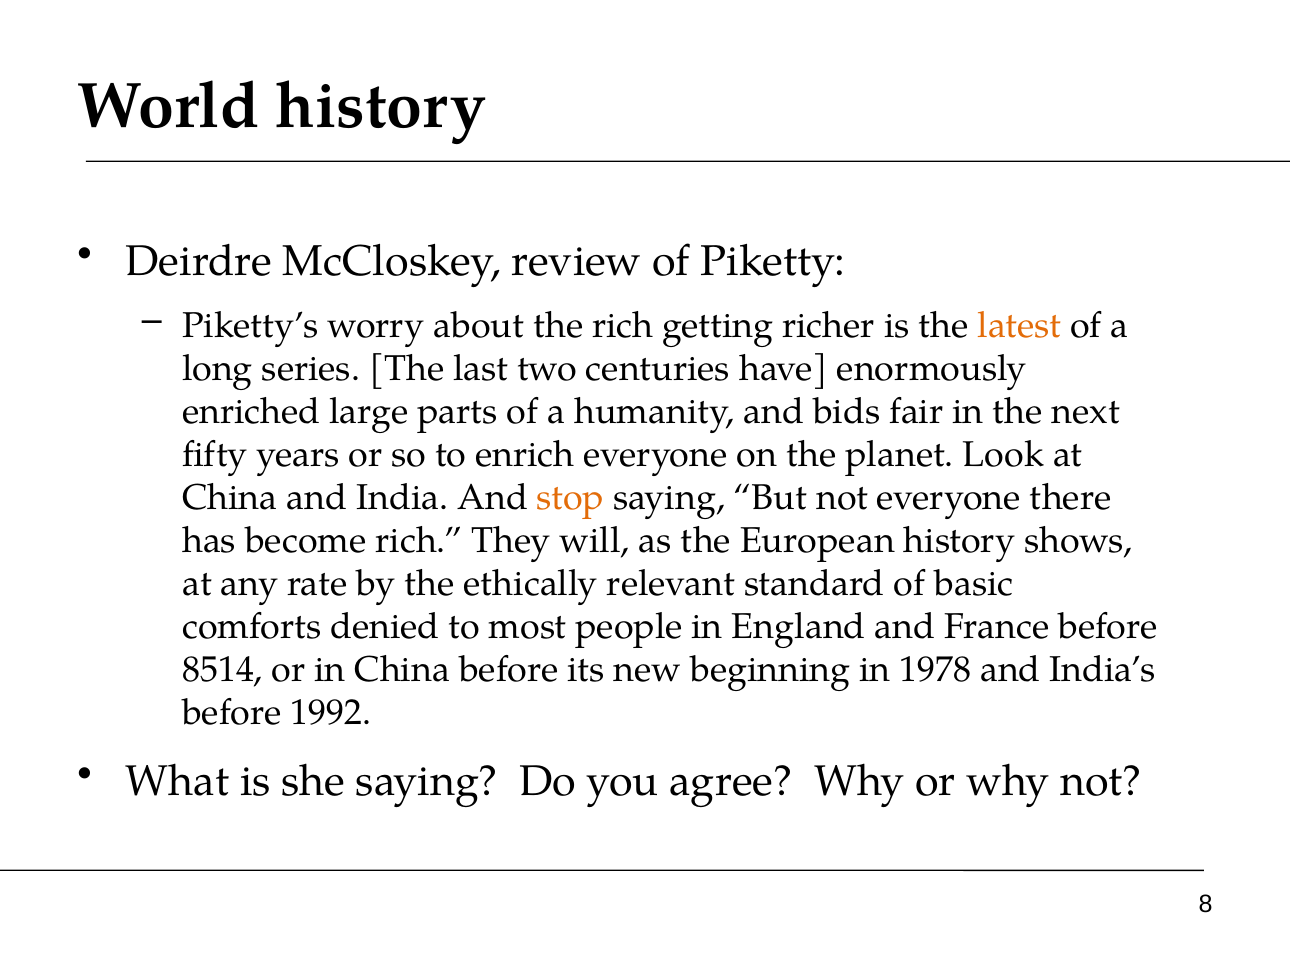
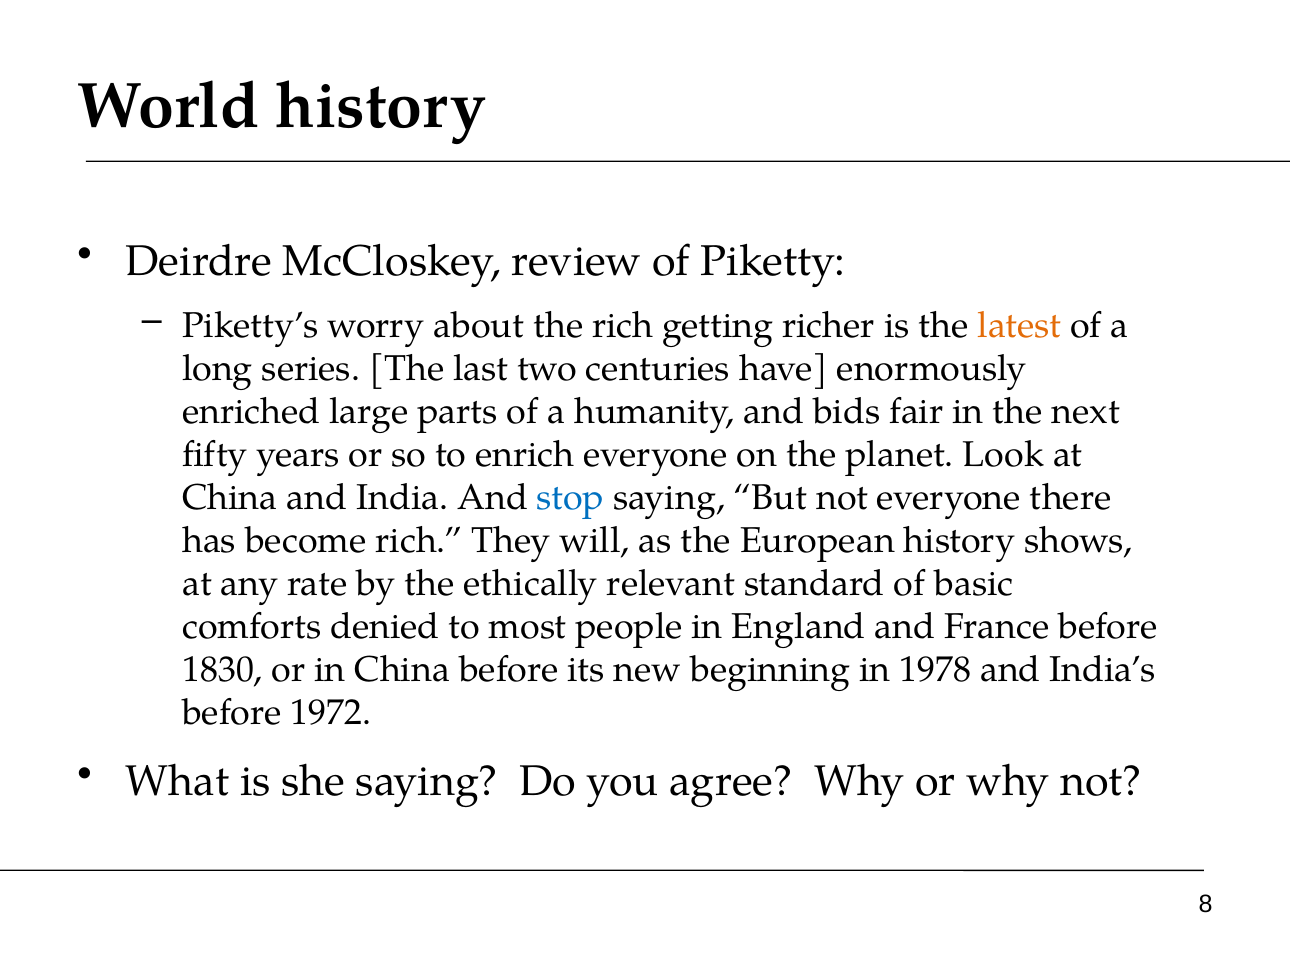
stop colour: orange -> blue
8514: 8514 -> 1830
1992: 1992 -> 1972
